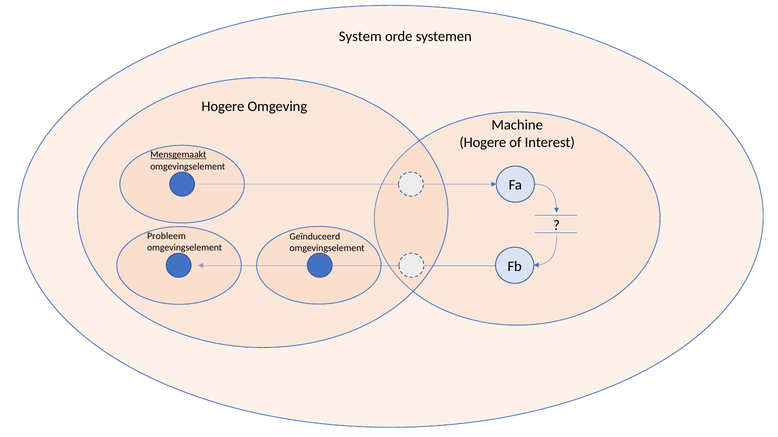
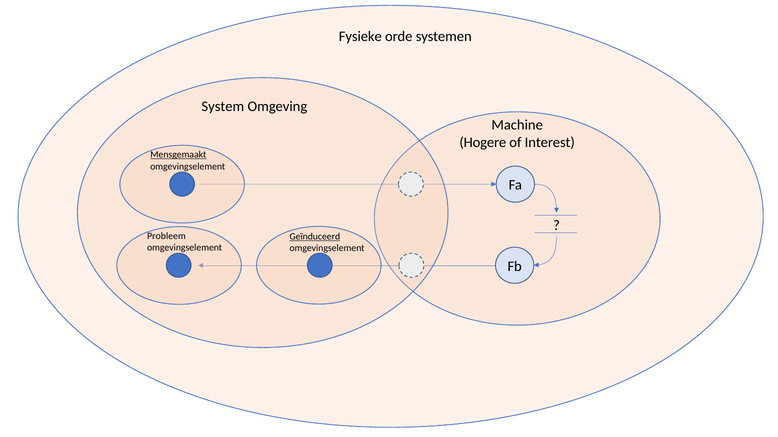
System: System -> Fysieke
Hogere at (223, 107): Hogere -> System
Geïnduceerd underline: none -> present
